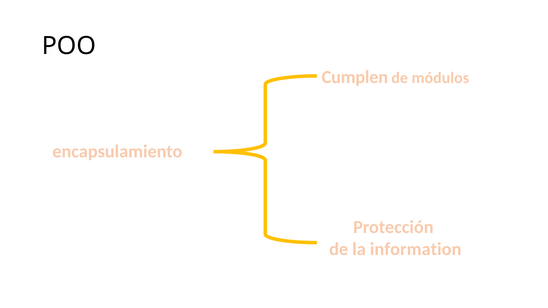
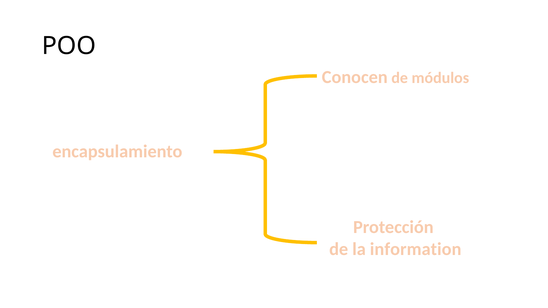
Cumplen: Cumplen -> Conocen
